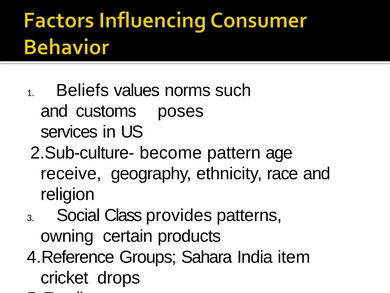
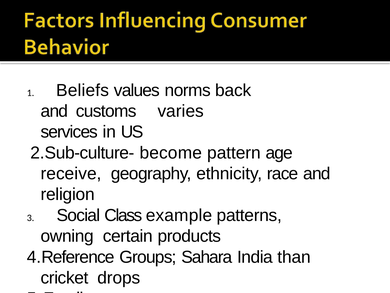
such: such -> back
poses: poses -> varies
provides: provides -> example
item: item -> than
